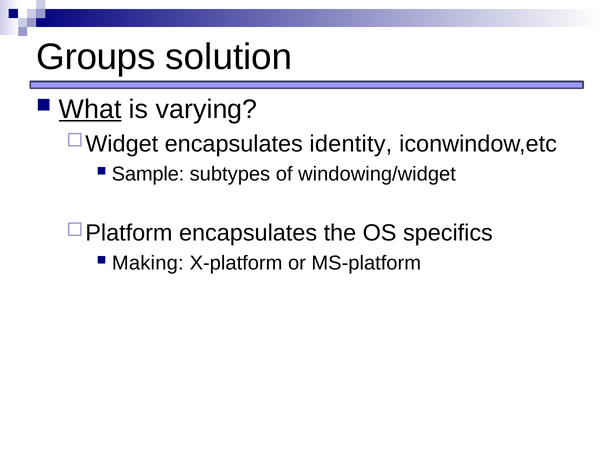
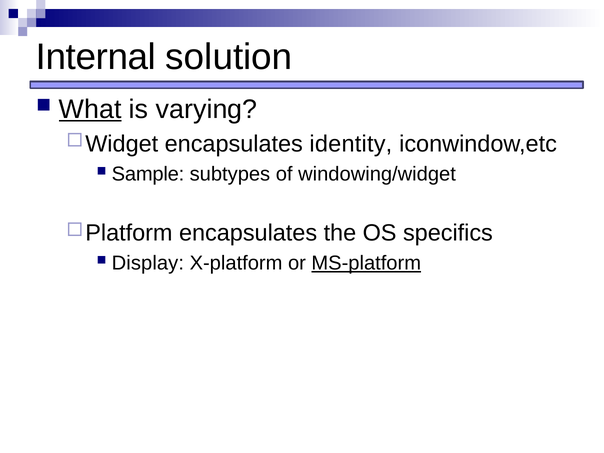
Groups: Groups -> Internal
Making: Making -> Display
MS-platform underline: none -> present
